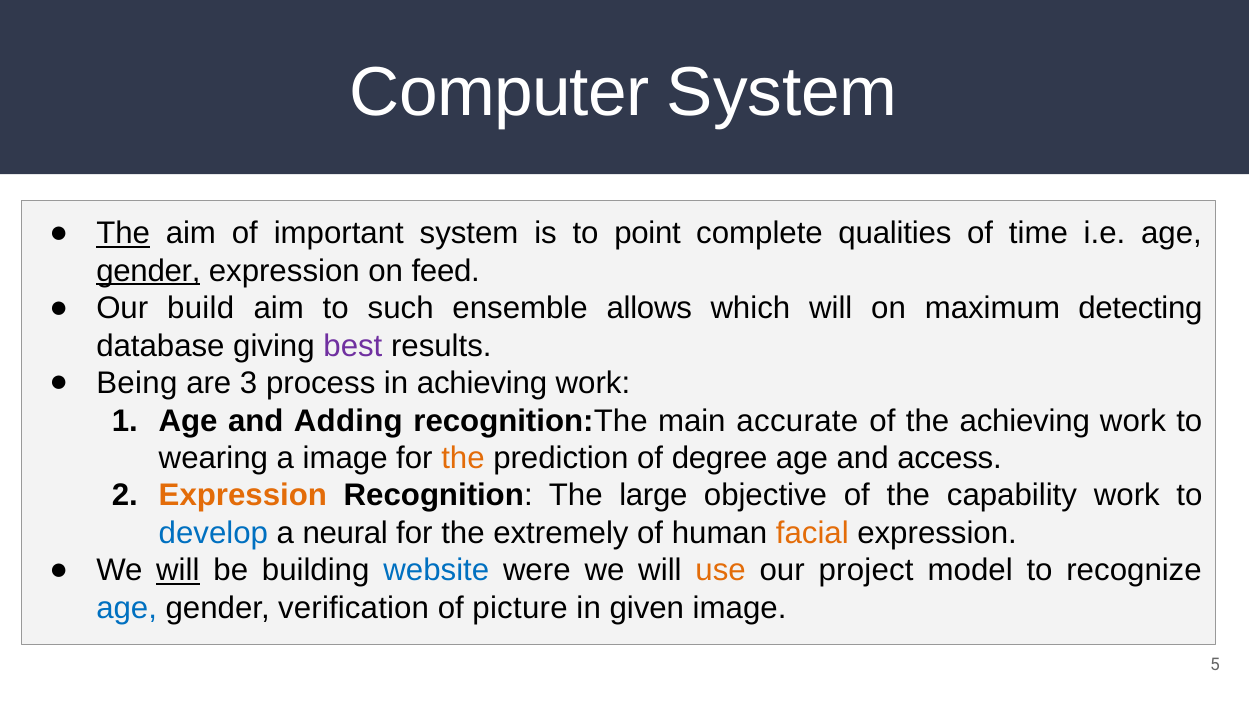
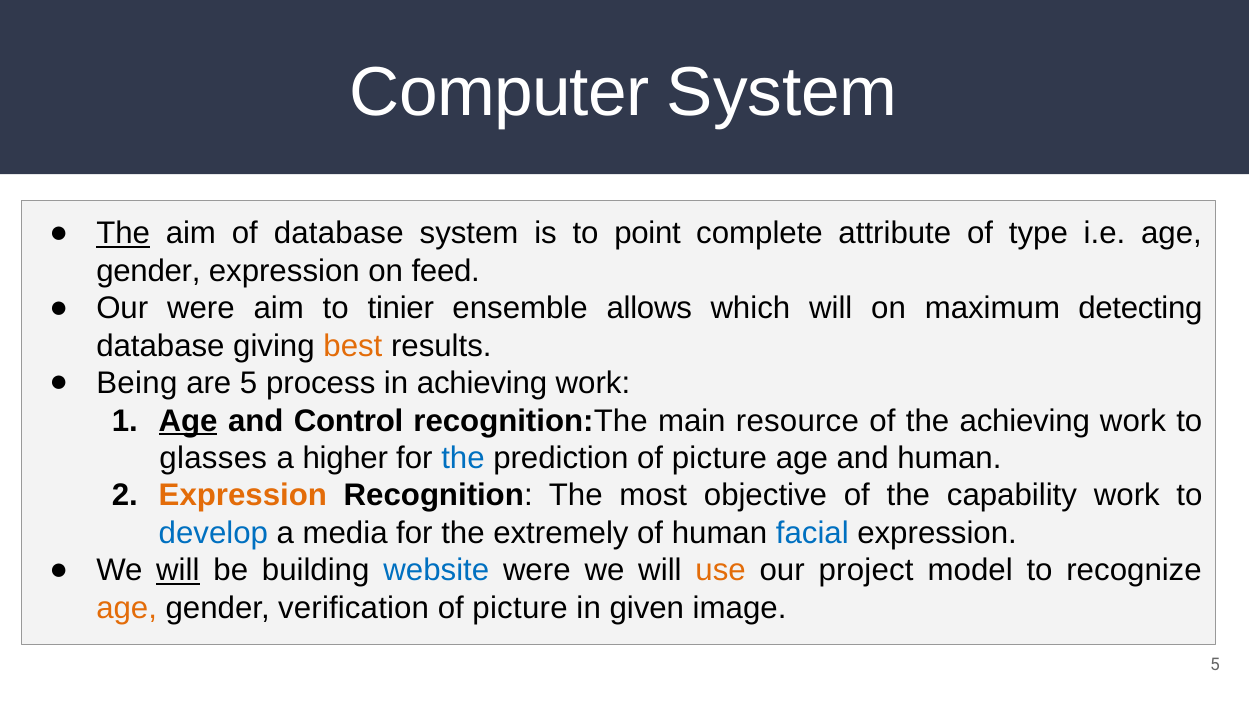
of important: important -> database
qualities: qualities -> attribute
time: time -> type
gender at (148, 271) underline: present -> none
Our build: build -> were
such: such -> tinier
best colour: purple -> orange
are 3: 3 -> 5
Age at (188, 421) underline: none -> present
Adding: Adding -> Control
accurate: accurate -> resource
wearing: wearing -> glasses
a image: image -> higher
the at (463, 459) colour: orange -> blue
prediction of degree: degree -> picture
and access: access -> human
large: large -> most
neural: neural -> media
facial colour: orange -> blue
age at (127, 608) colour: blue -> orange
